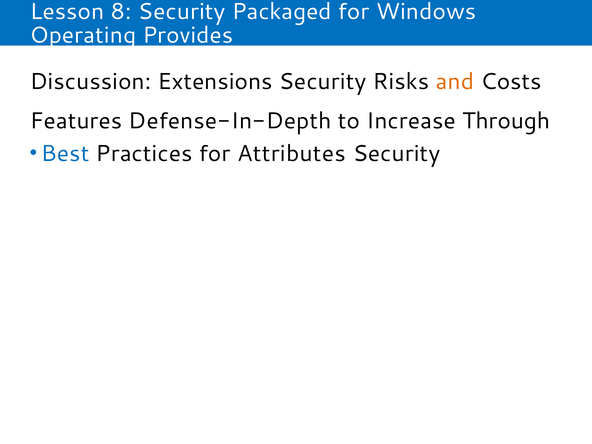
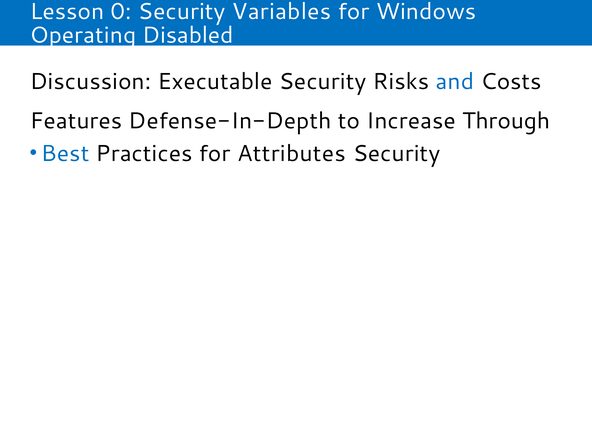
8: 8 -> 0
Packaged: Packaged -> Variables
Provides: Provides -> Disabled
Extensions: Extensions -> Executable
and colour: orange -> blue
